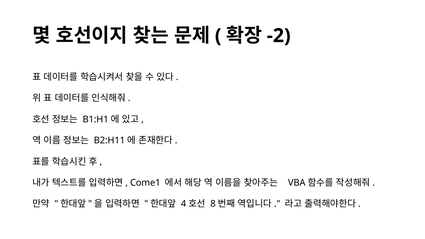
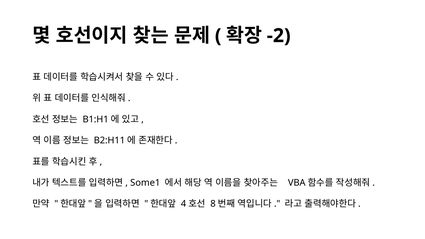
Come1: Come1 -> Some1
